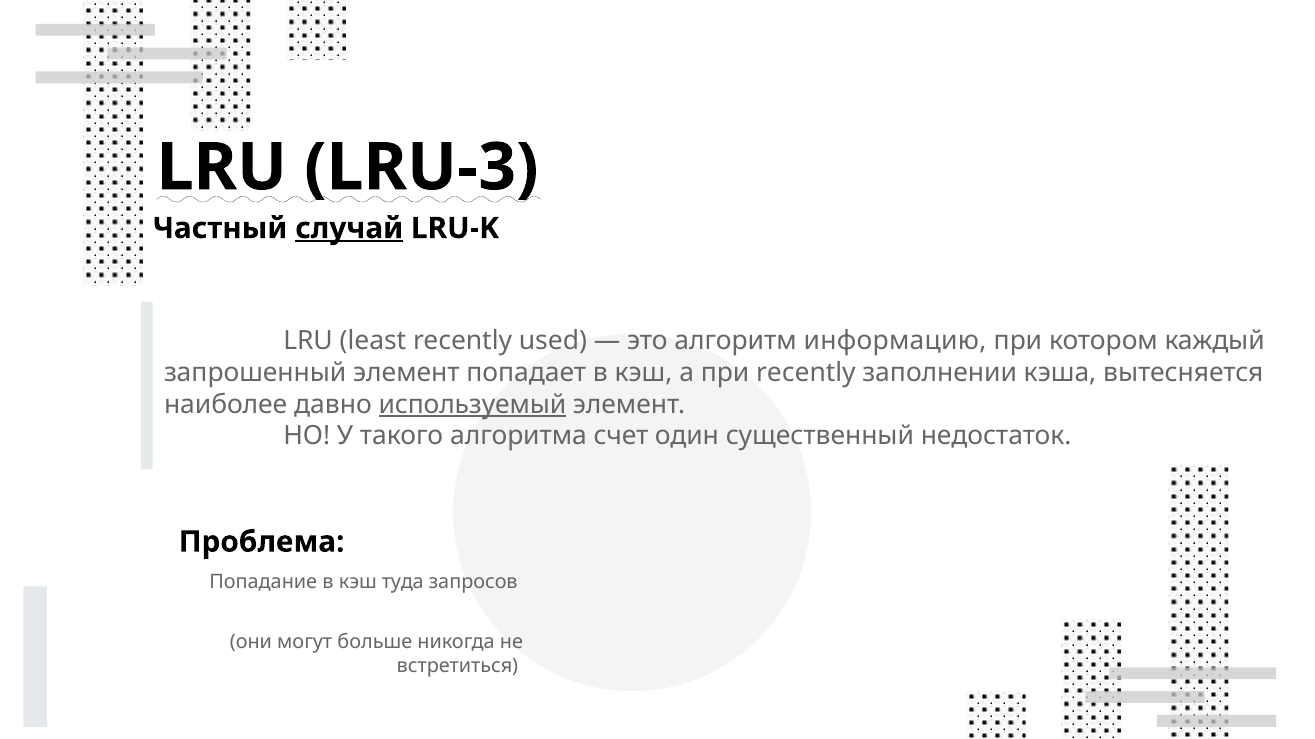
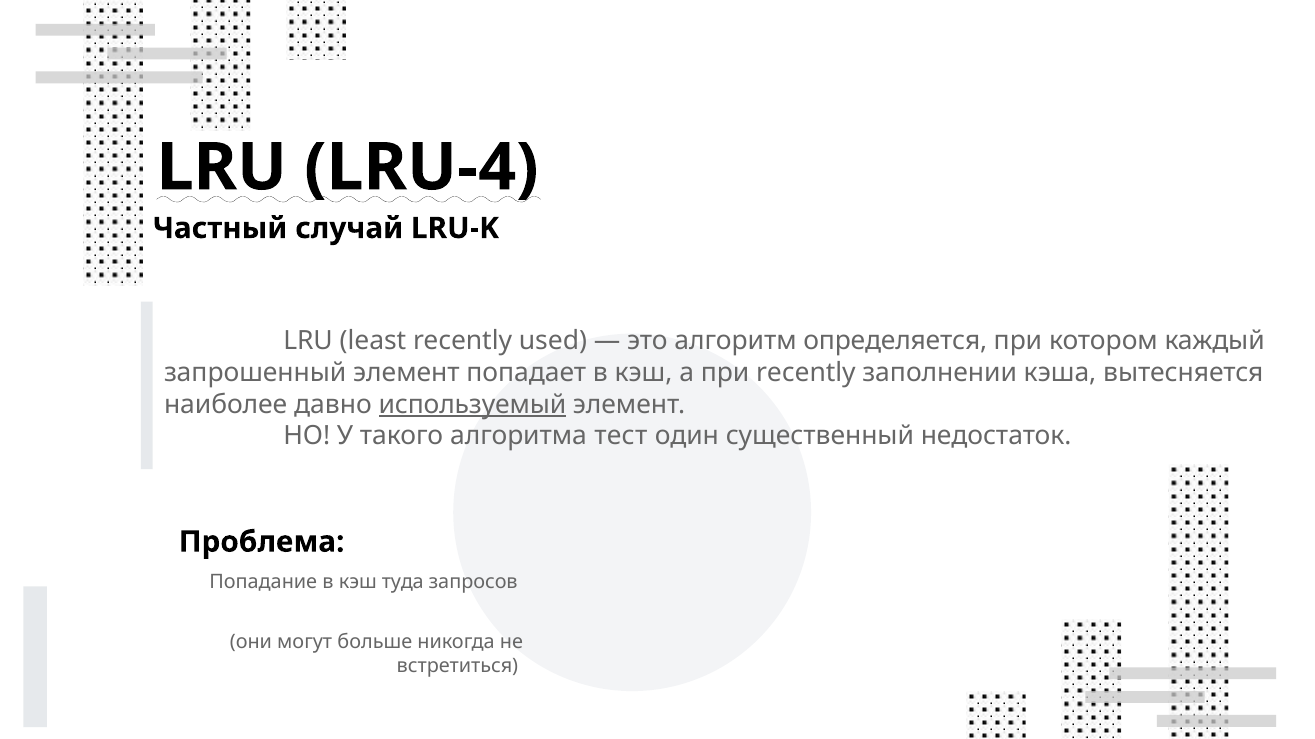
LRU-3: LRU-3 -> LRU-4
случай underline: present -> none
информацию: информацию -> определяется
счет: счет -> тест
